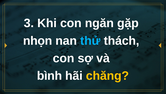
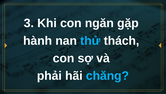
nhọn: nhọn -> hành
bình: bình -> phải
chăng colour: yellow -> light blue
